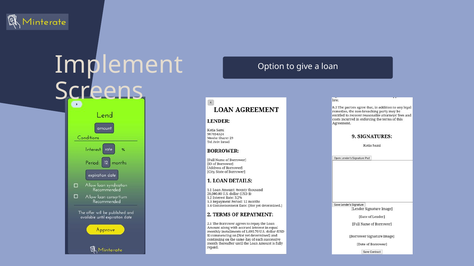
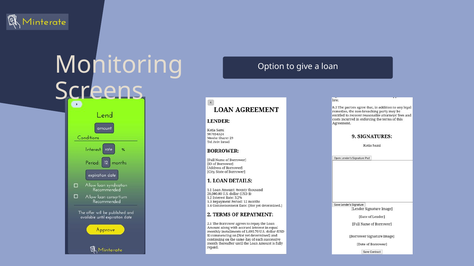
Implement: Implement -> Monitoring
